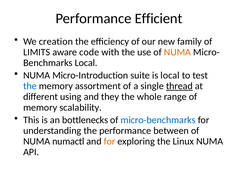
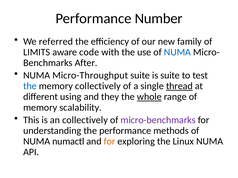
Efficient: Efficient -> Number
creation: creation -> referred
NUMA at (177, 52) colour: orange -> blue
Local at (86, 63): Local -> After
Micro-Introduction: Micro-Introduction -> Micro-Throughput
is local: local -> suite
memory assortment: assortment -> collectively
whole underline: none -> present
an bottlenecks: bottlenecks -> collectively
micro-benchmarks colour: blue -> purple
between: between -> methods
